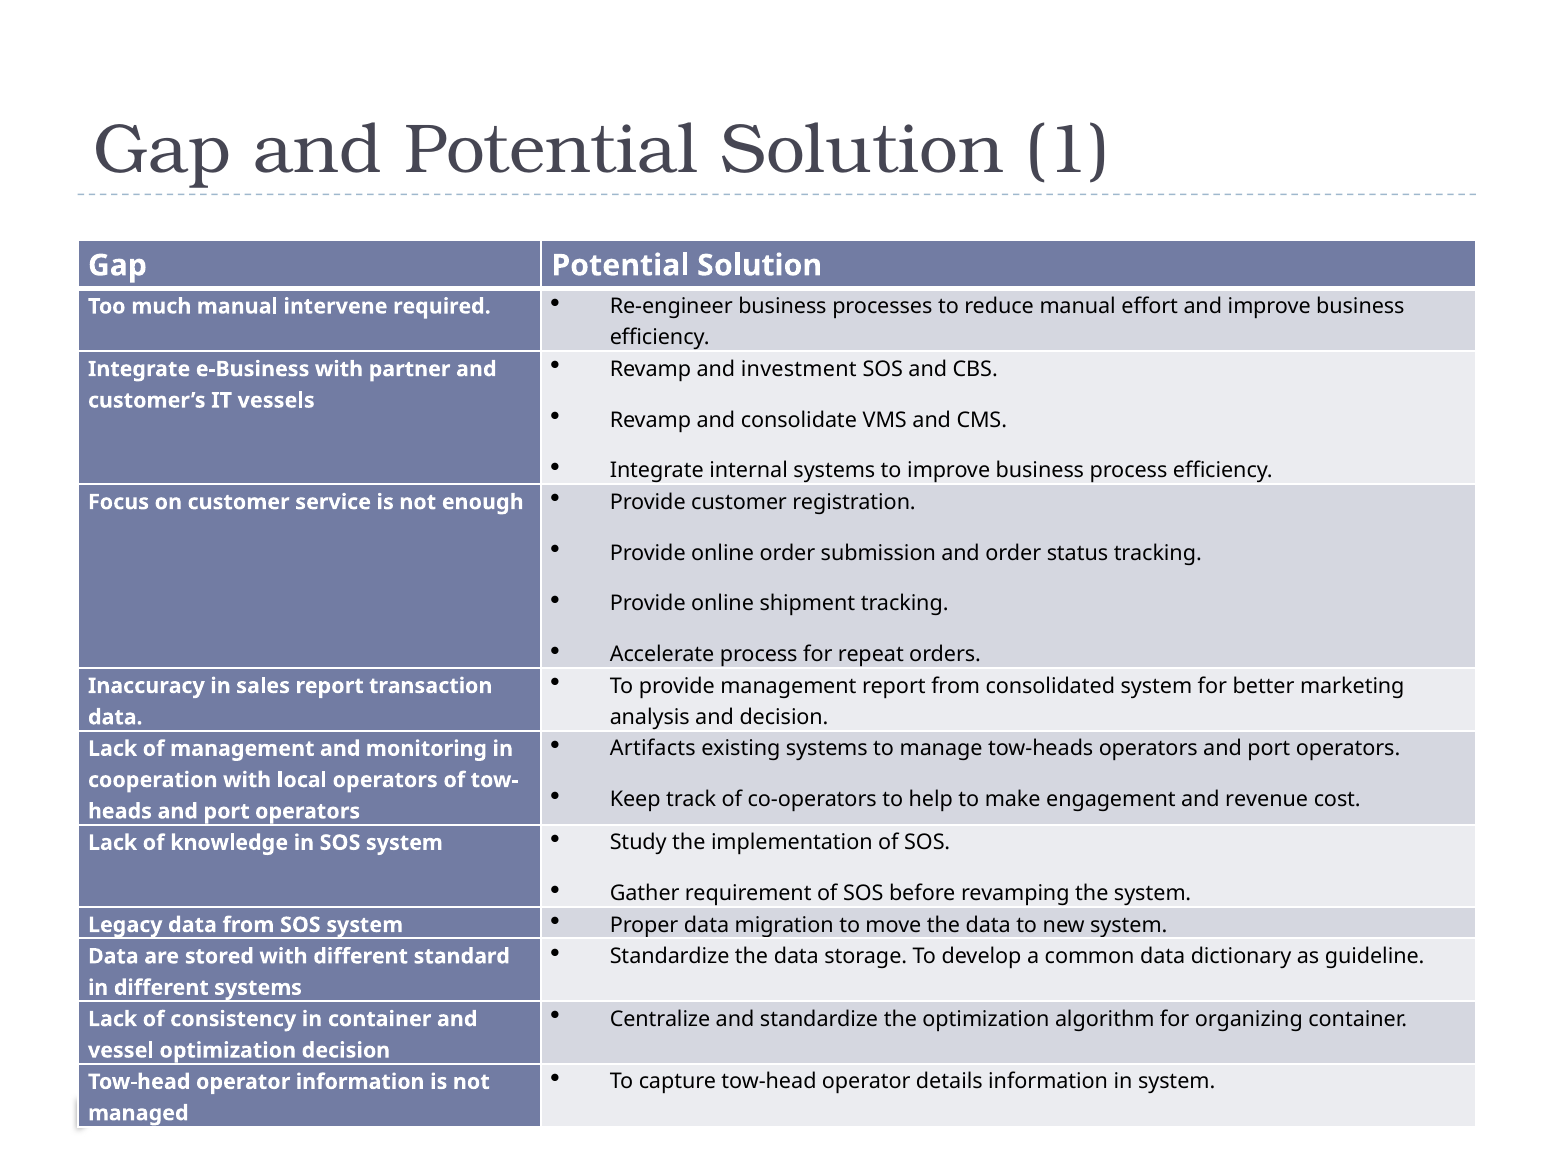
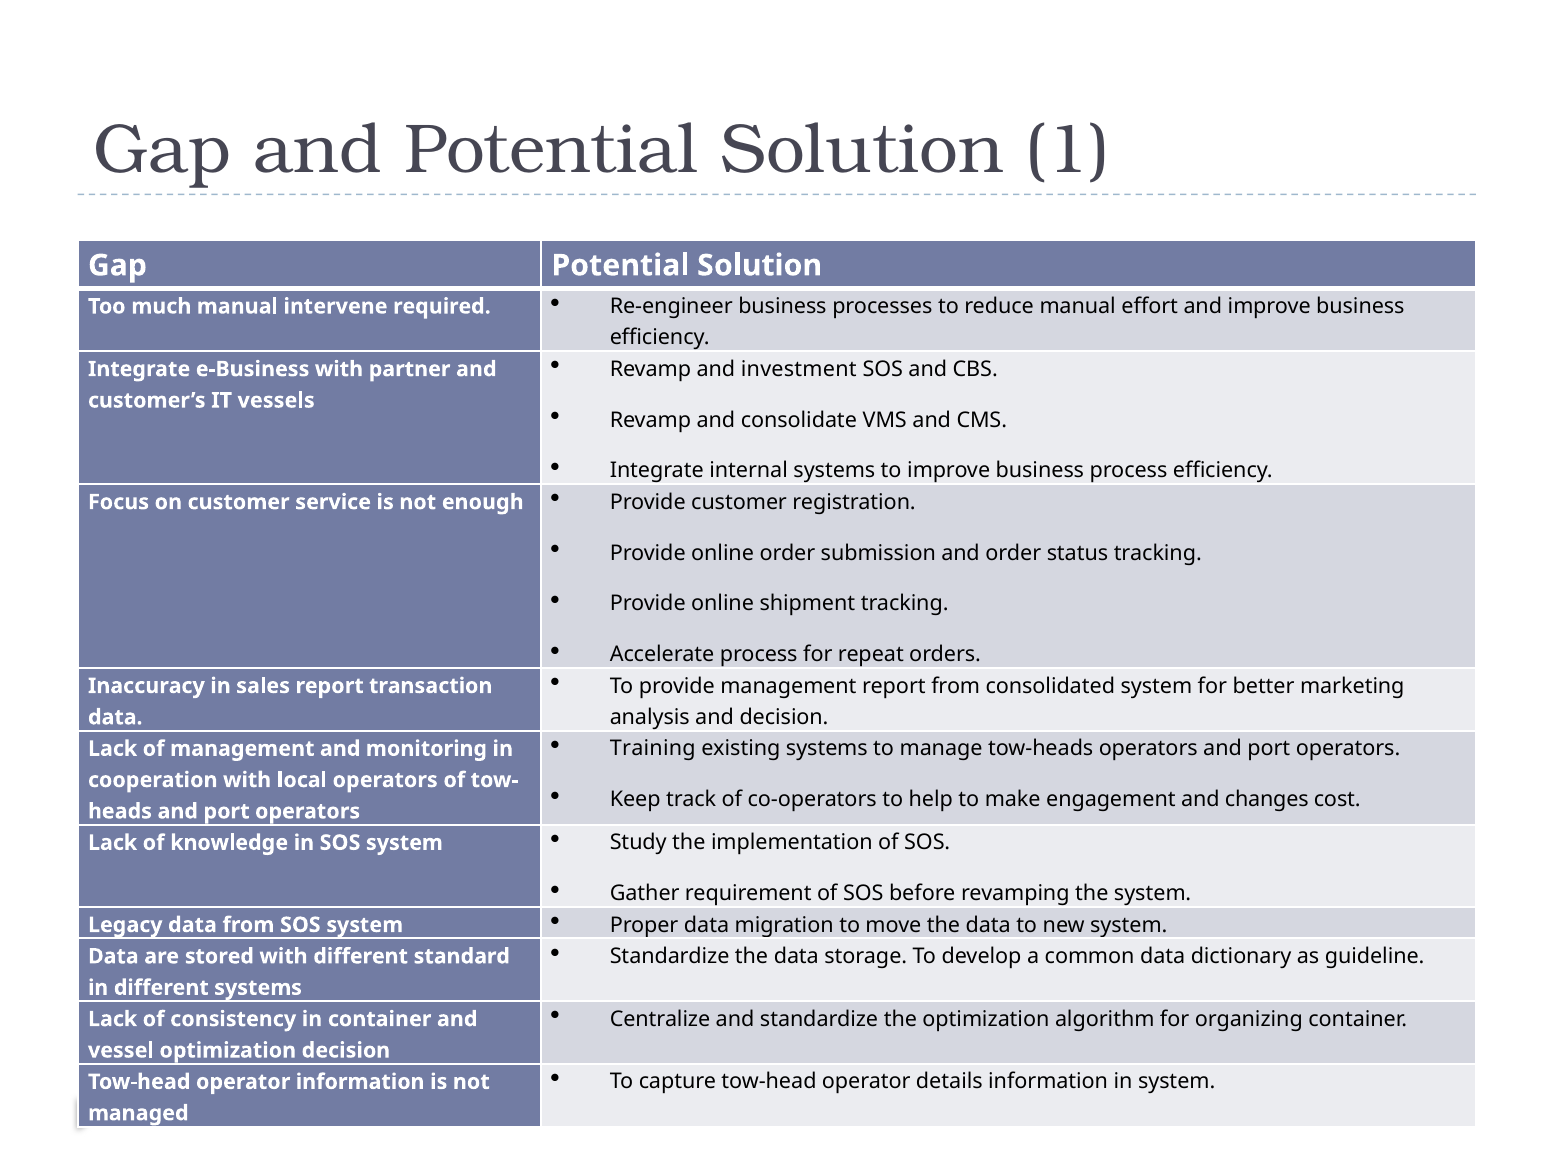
Artifacts: Artifacts -> Training
revenue: revenue -> changes
